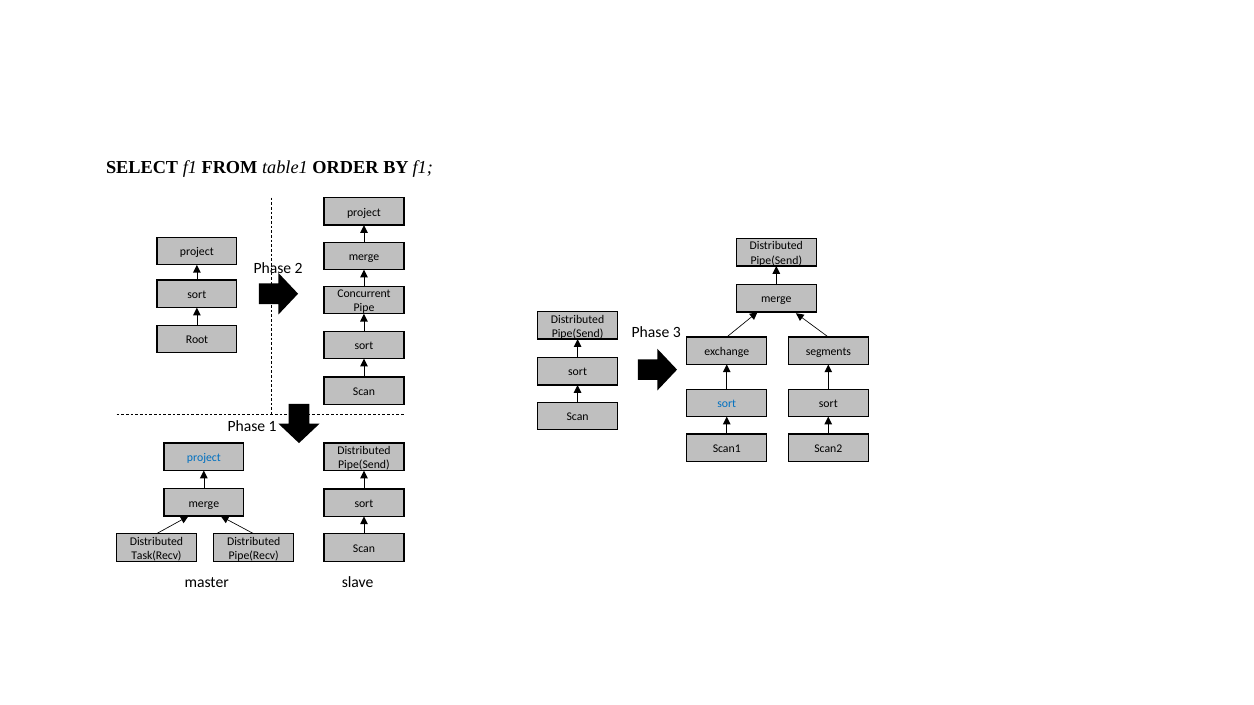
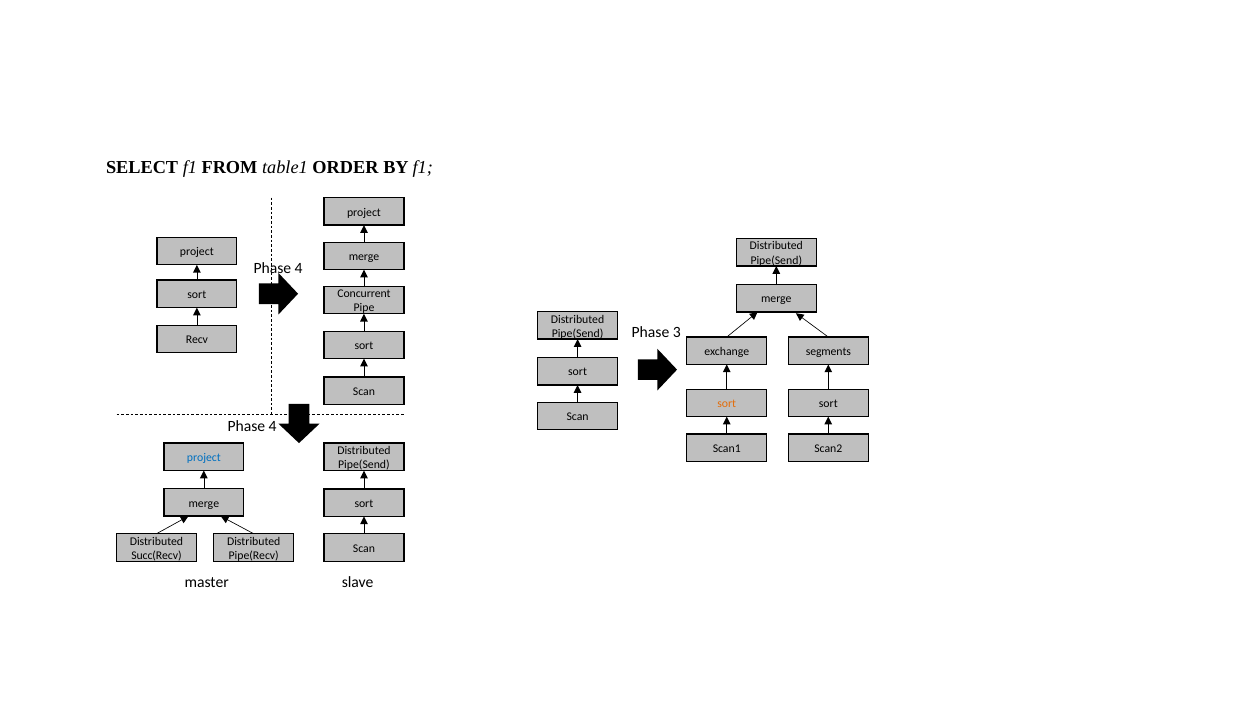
2 at (299, 268): 2 -> 4
Root: Root -> Recv
sort at (727, 404) colour: blue -> orange
1 at (273, 427): 1 -> 4
Task(Recv: Task(Recv -> Succ(Recv
